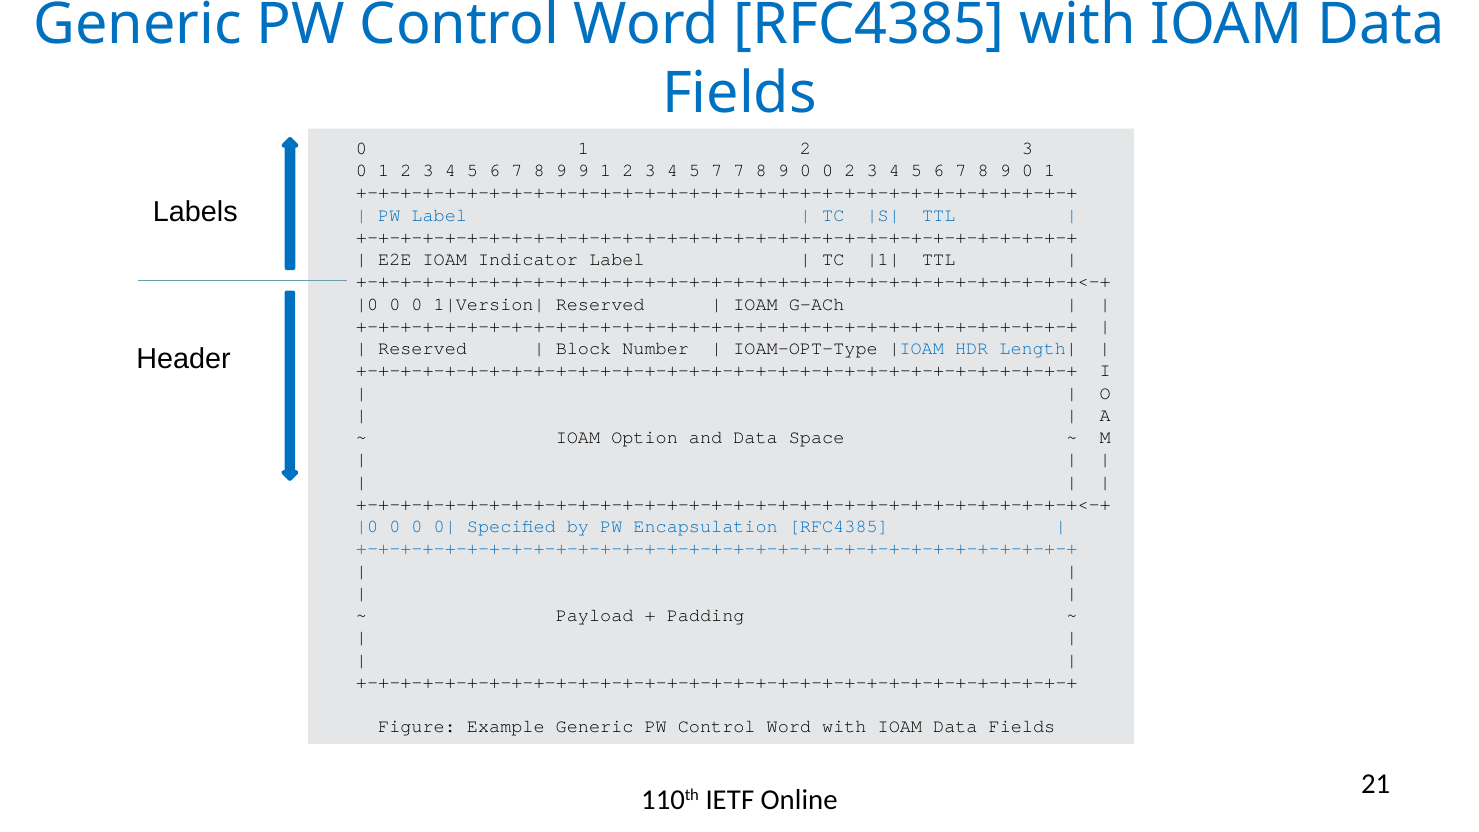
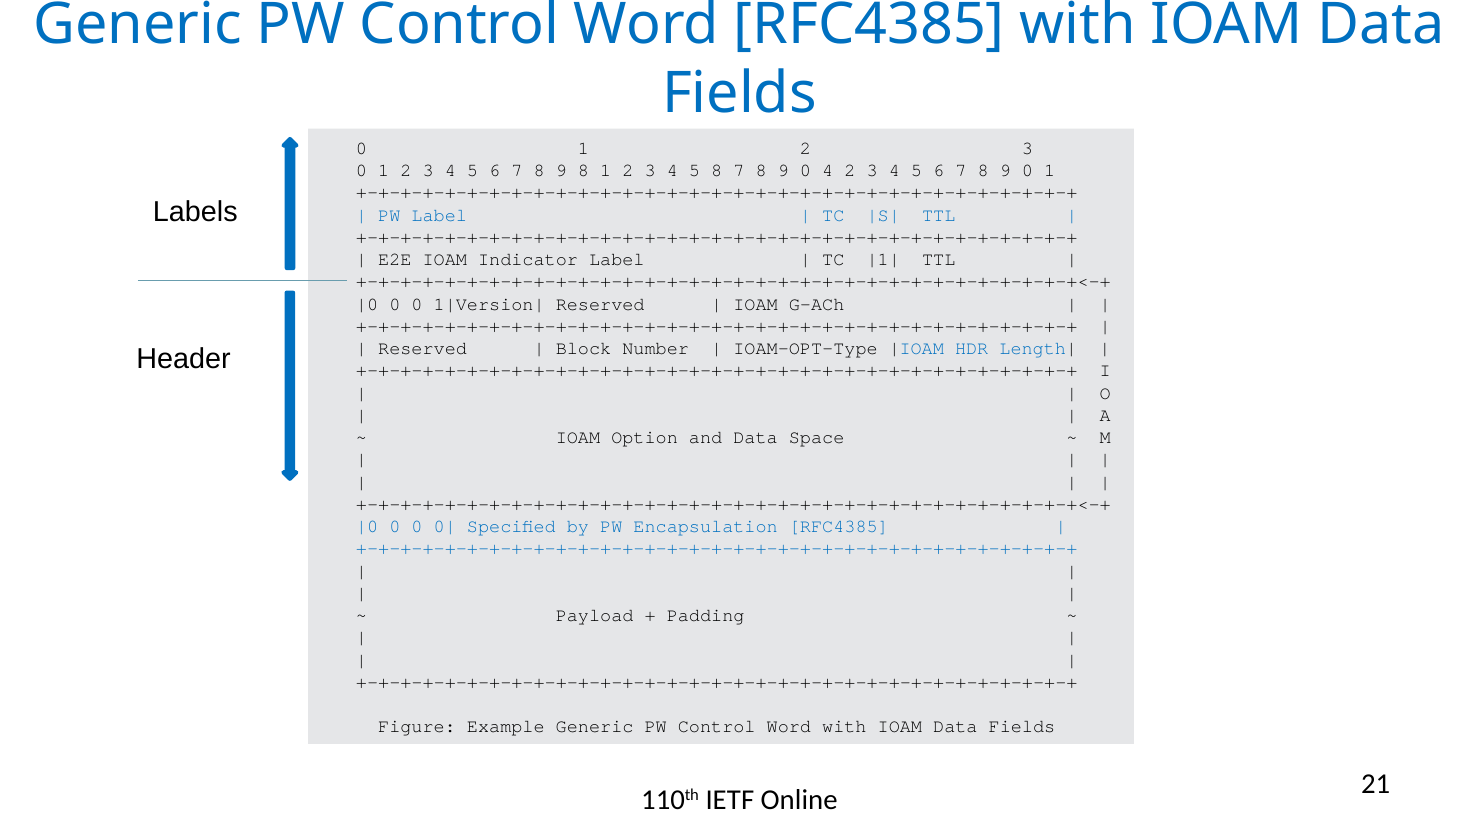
9 9: 9 -> 8
5 7: 7 -> 8
9 0 0: 0 -> 4
